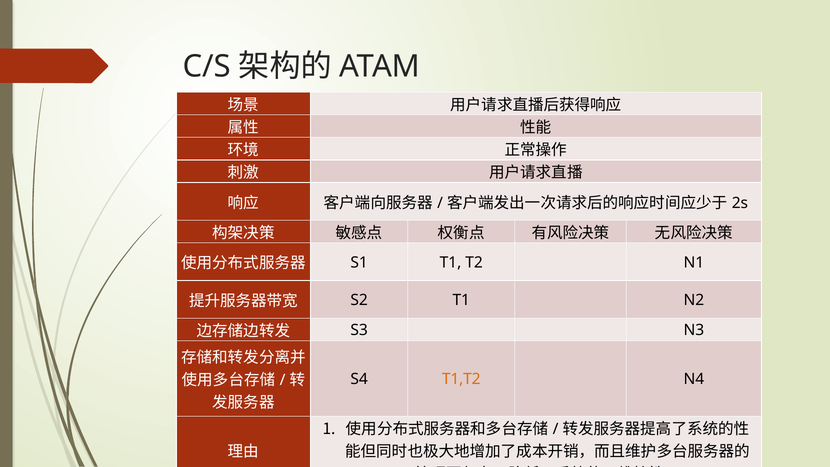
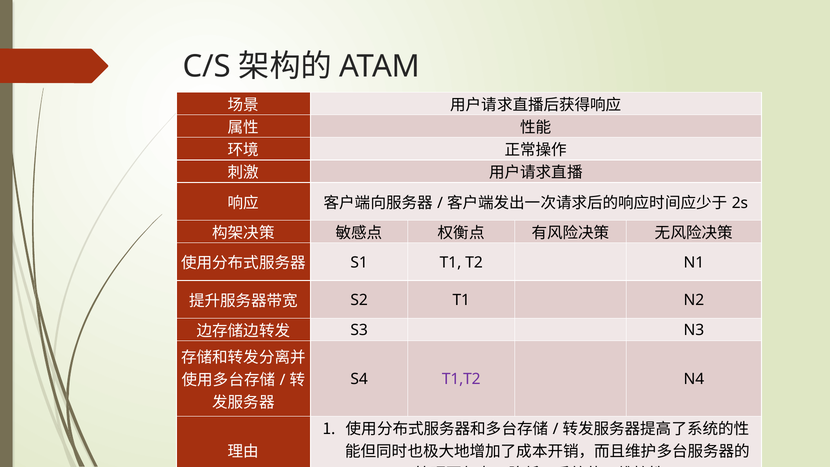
T1,T2 colour: orange -> purple
